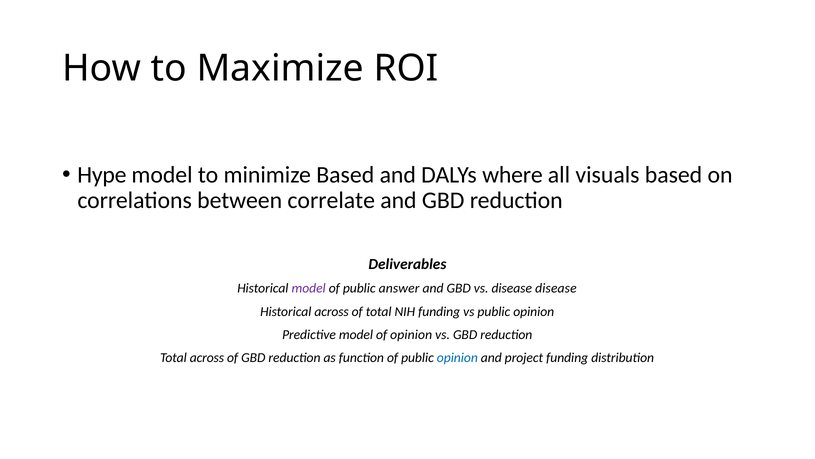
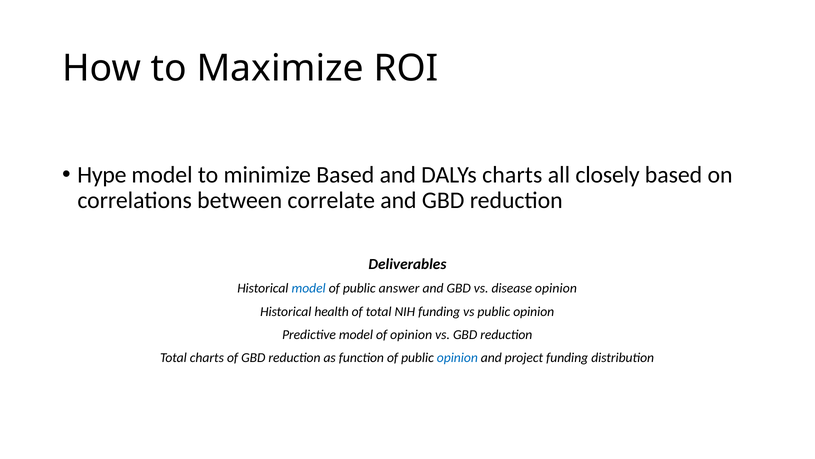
DALYs where: where -> charts
visuals: visuals -> closely
model at (309, 288) colour: purple -> blue
disease disease: disease -> opinion
Historical across: across -> health
Total across: across -> charts
